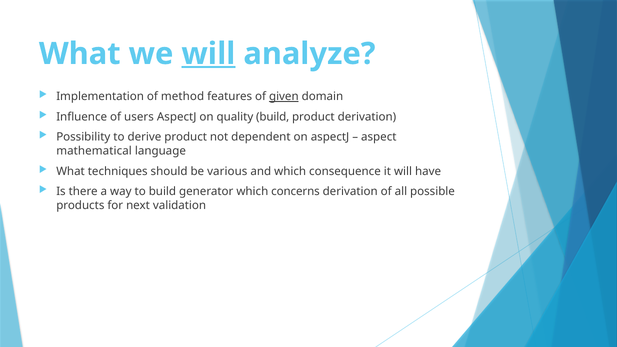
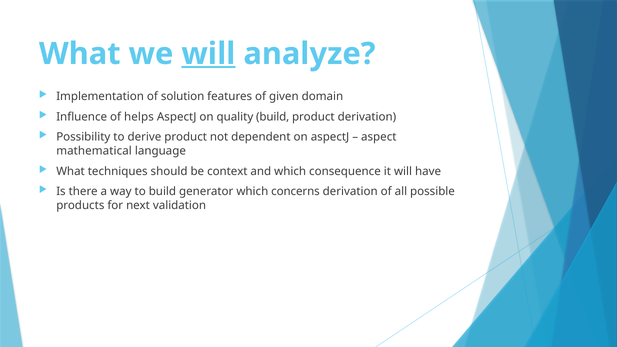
method: method -> solution
given underline: present -> none
users: users -> helps
various: various -> context
